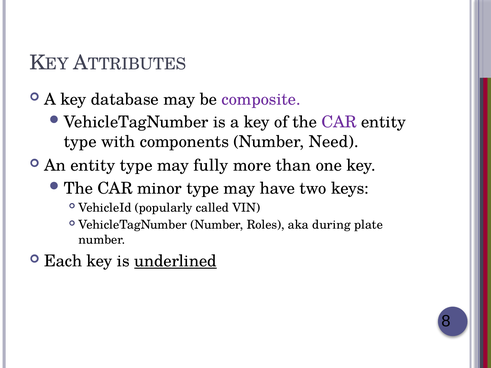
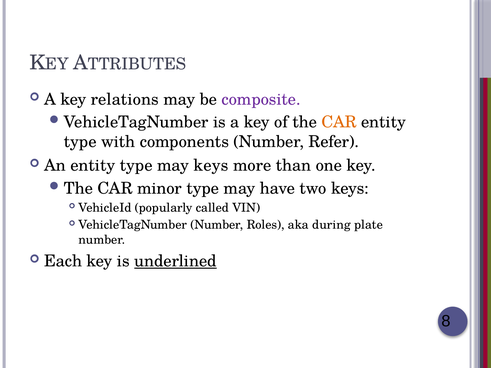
database: database -> relations
CAR at (339, 122) colour: purple -> orange
Need: Need -> Refer
may fully: fully -> keys
